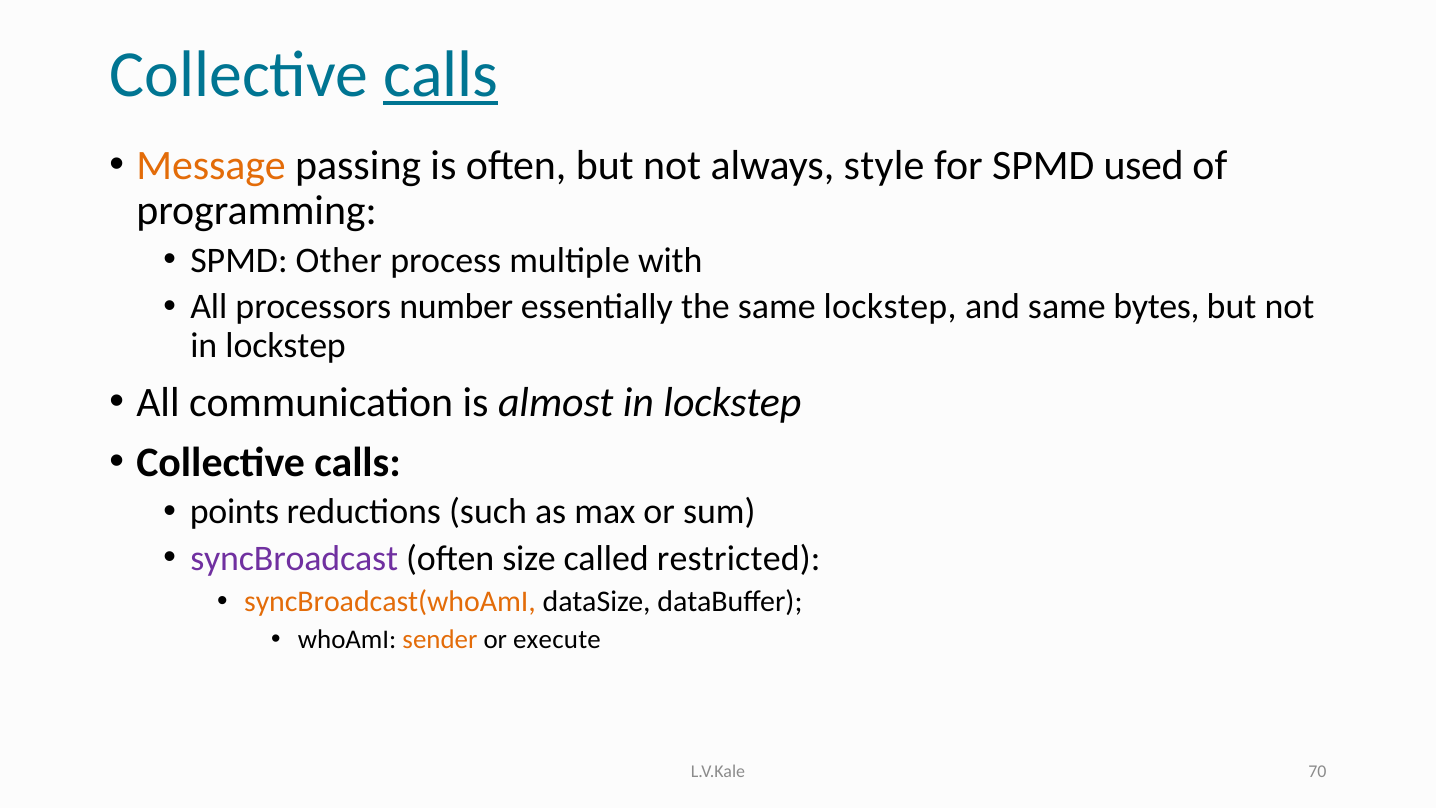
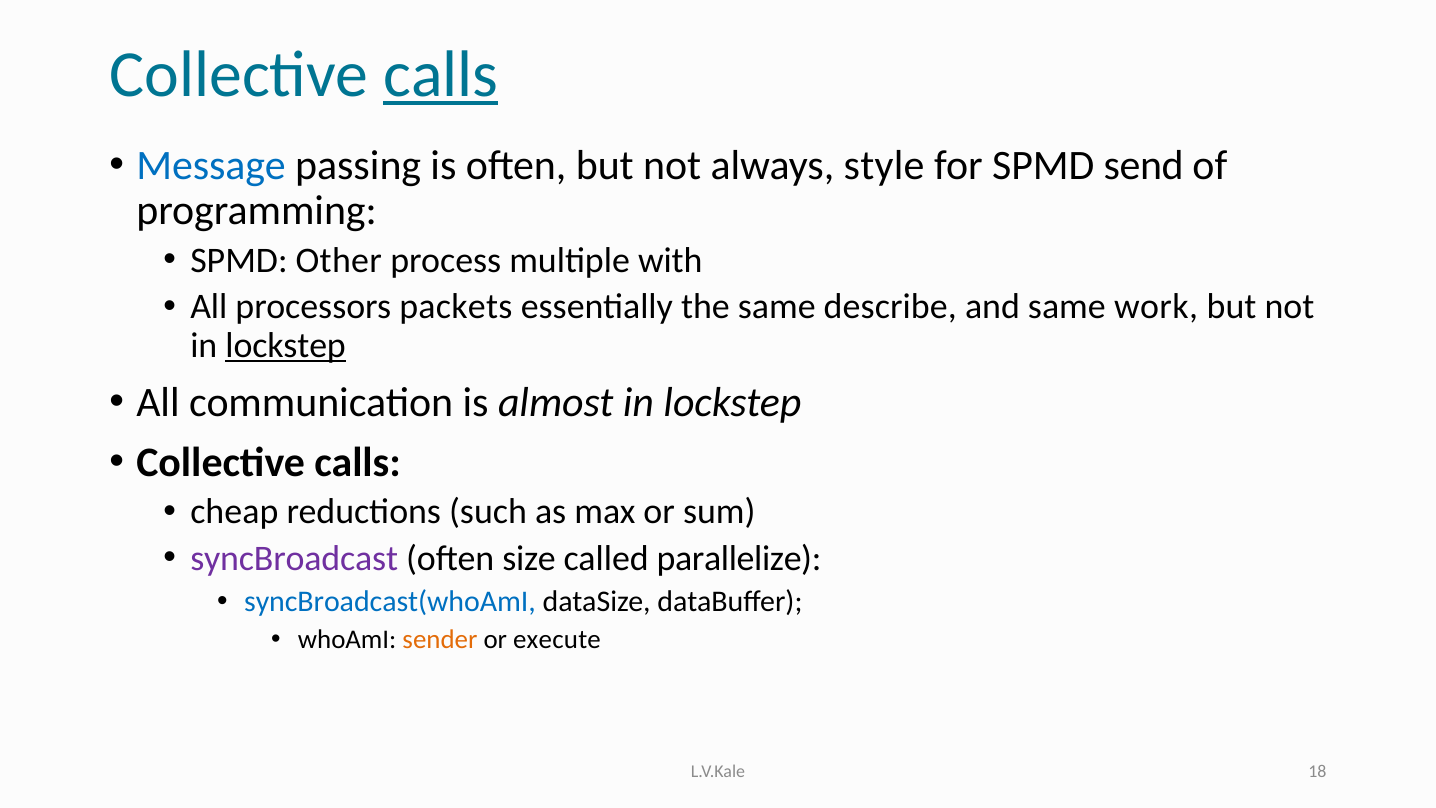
Message colour: orange -> blue
used: used -> send
number: number -> packets
same lockstep: lockstep -> describe
bytes: bytes -> work
lockstep at (286, 345) underline: none -> present
points: points -> cheap
restricted: restricted -> parallelize
syncBroadcast(whoAmI colour: orange -> blue
70: 70 -> 18
